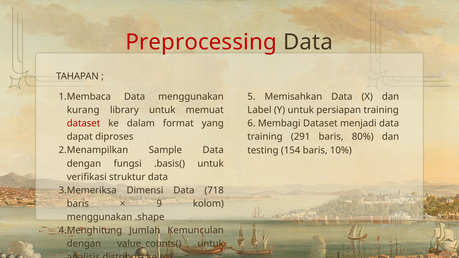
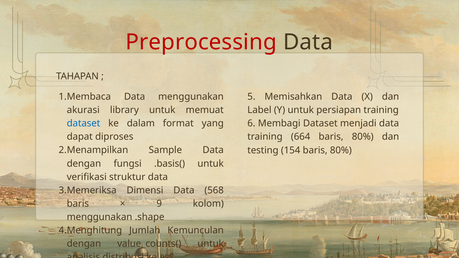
kurang: kurang -> akurasi
dataset at (84, 124) colour: red -> blue
291: 291 -> 664
154 baris 10%: 10% -> 80%
718: 718 -> 568
